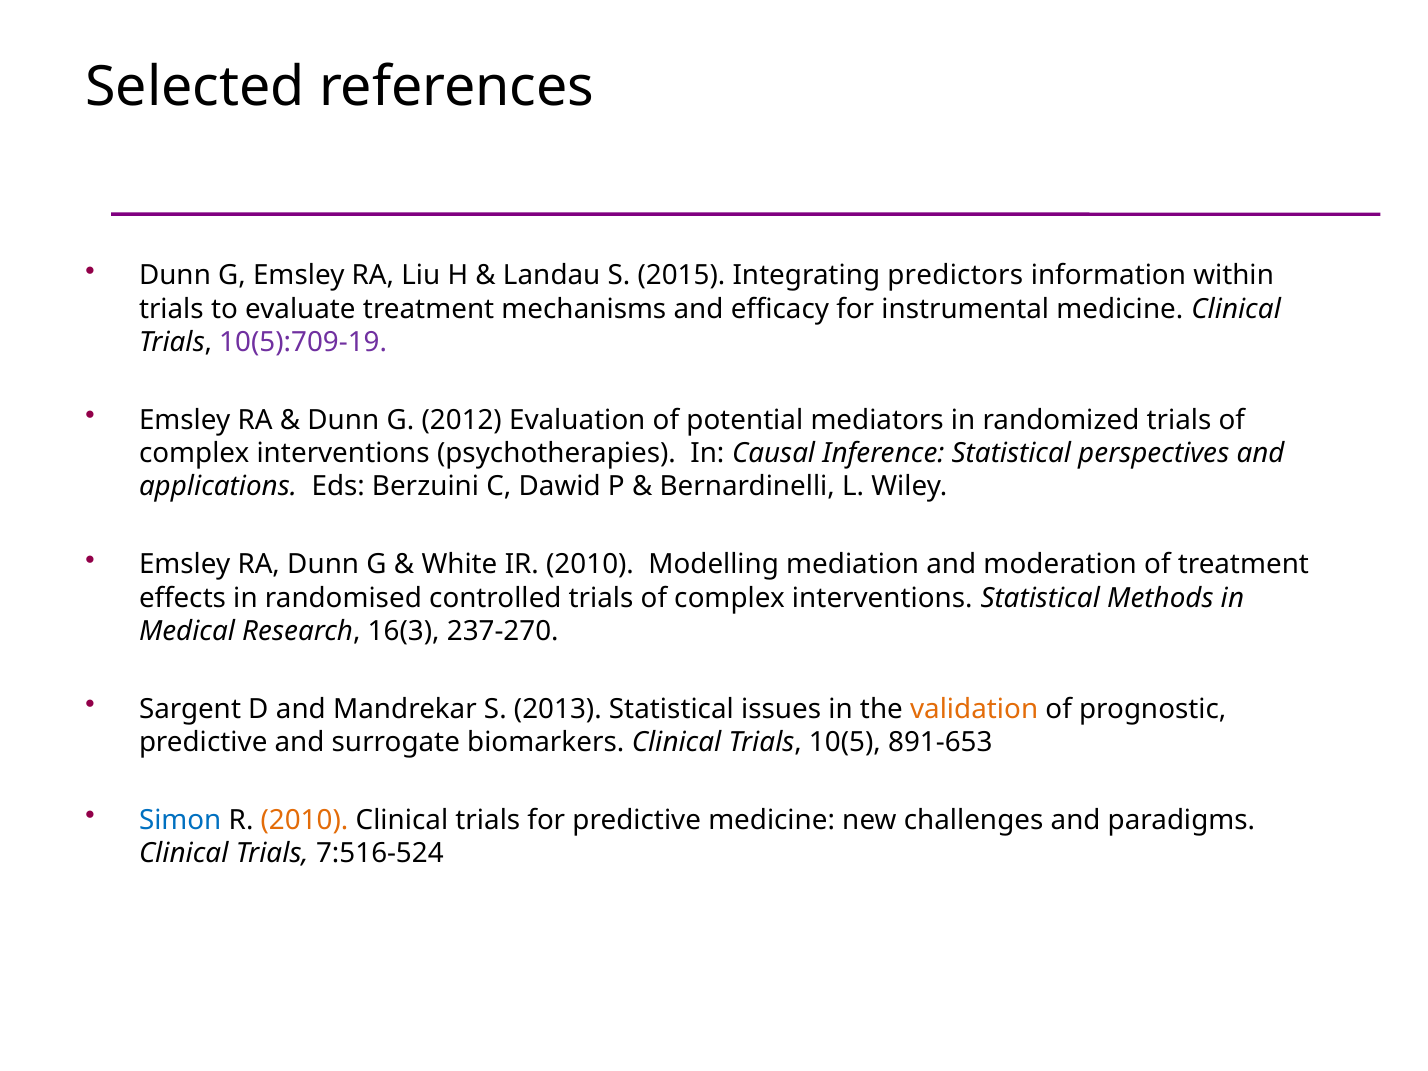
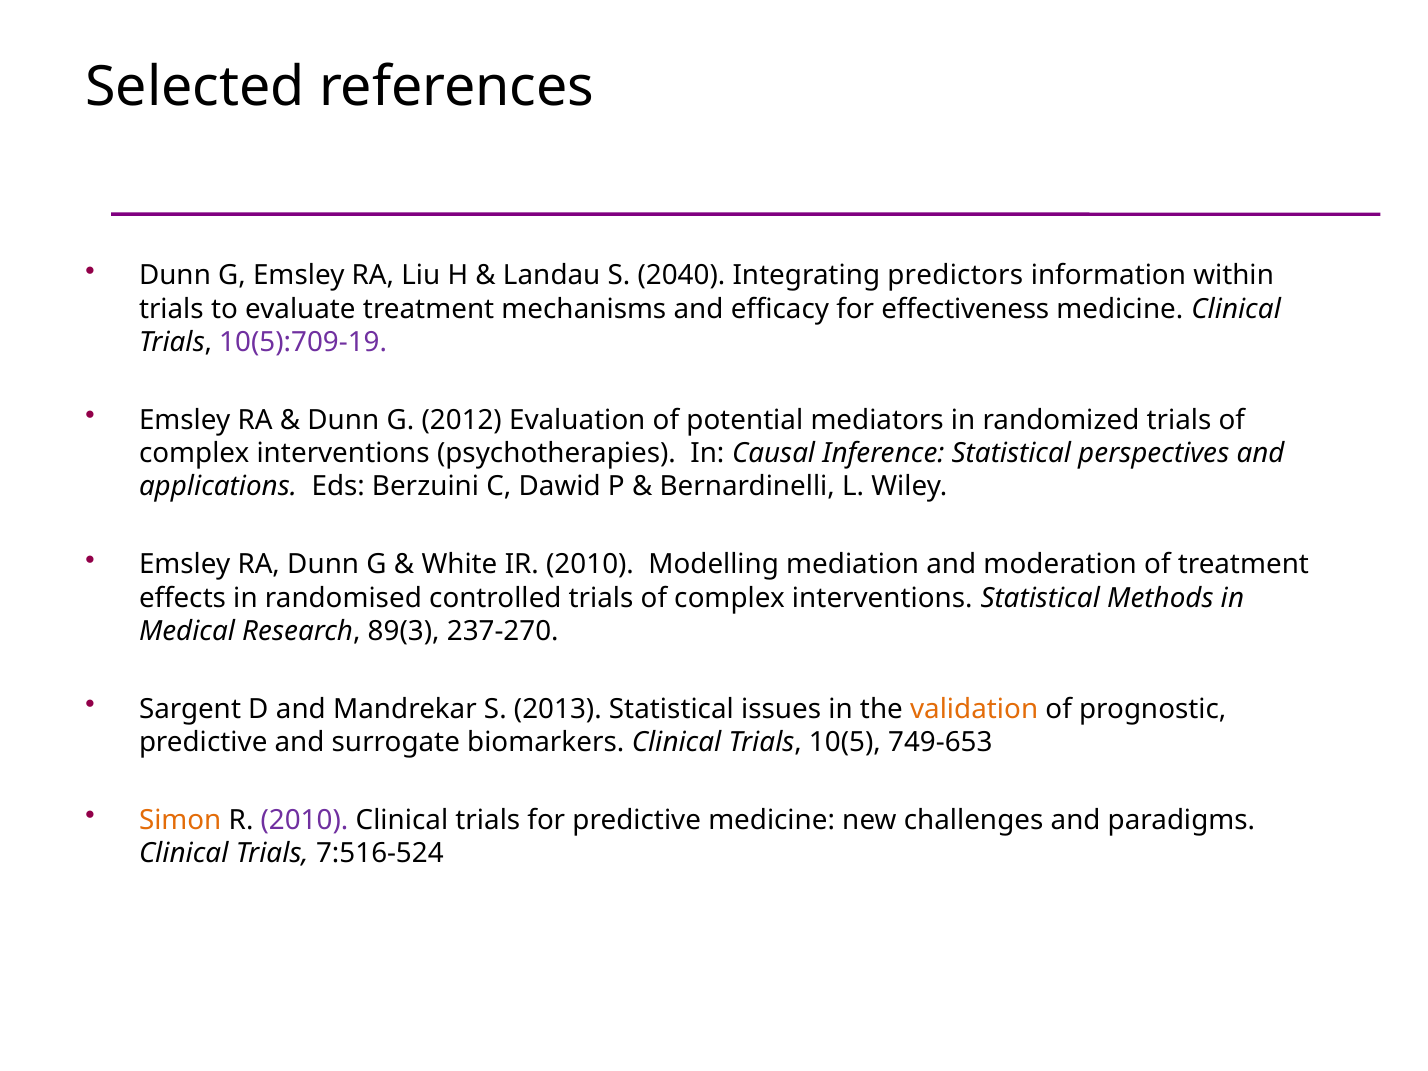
2015: 2015 -> 2040
instrumental: instrumental -> effectiveness
16(3: 16(3 -> 89(3
891-653: 891-653 -> 749-653
Simon colour: blue -> orange
2010 at (304, 820) colour: orange -> purple
